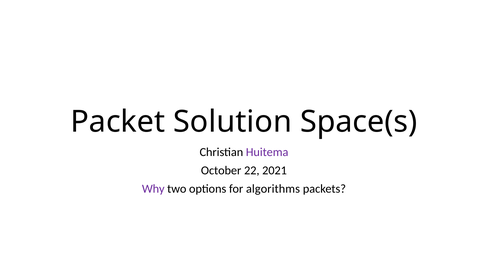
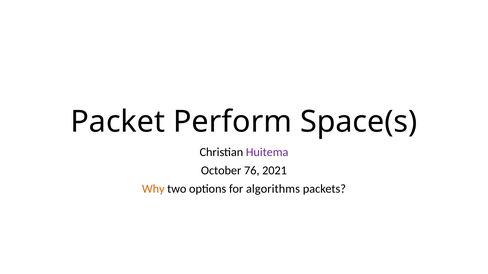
Solution: Solution -> Perform
22: 22 -> 76
Why colour: purple -> orange
